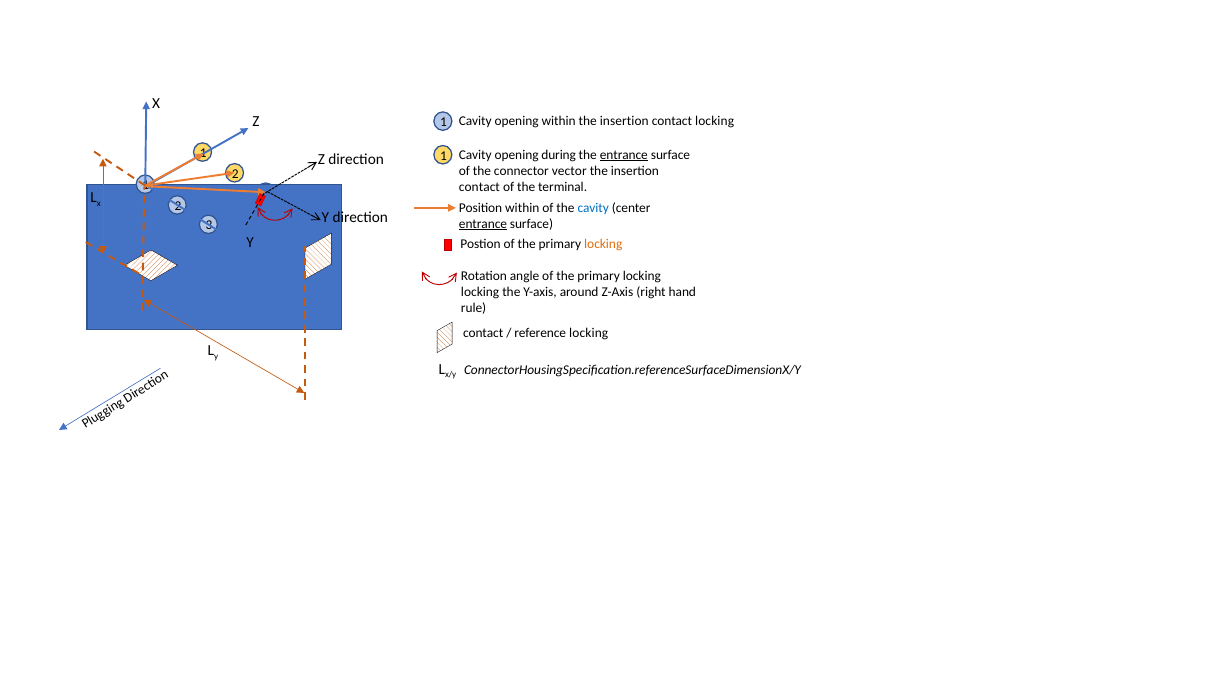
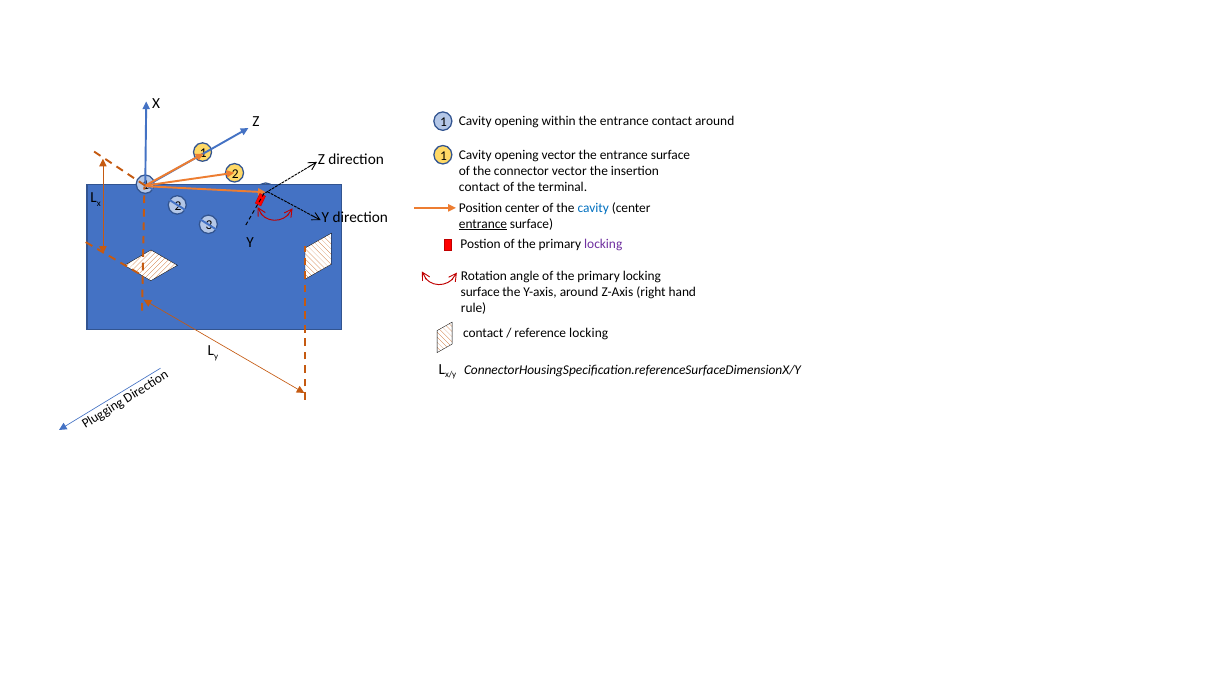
within the insertion: insertion -> entrance
contact locking: locking -> around
opening during: during -> vector
entrance at (624, 155) underline: present -> none
Position within: within -> center
locking at (603, 244) colour: orange -> purple
locking at (480, 292): locking -> surface
